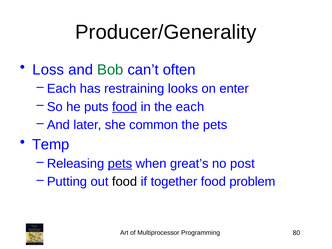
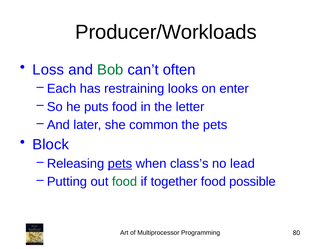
Producer/Generality: Producer/Generality -> Producer/Workloads
food at (125, 107) underline: present -> none
the each: each -> letter
Temp: Temp -> Block
great’s: great’s -> class’s
post: post -> lead
food at (125, 182) colour: black -> green
problem: problem -> possible
